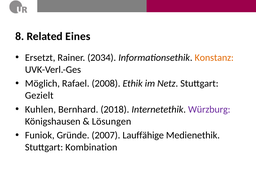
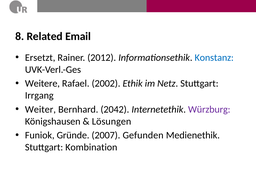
Eines: Eines -> Email
2034: 2034 -> 2012
Konstanz colour: orange -> blue
Möglich: Möglich -> Weitere
2008: 2008 -> 2002
Gezielt: Gezielt -> Irrgang
Kuhlen: Kuhlen -> Weiter
2018: 2018 -> 2042
Lauffähige: Lauffähige -> Gefunden
